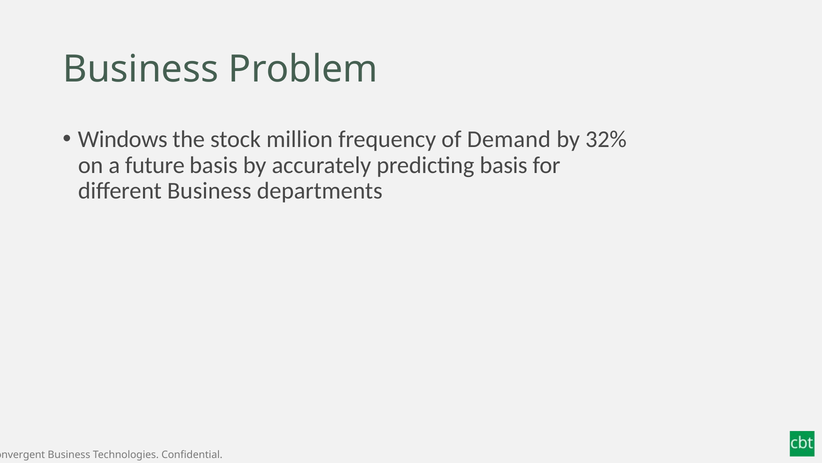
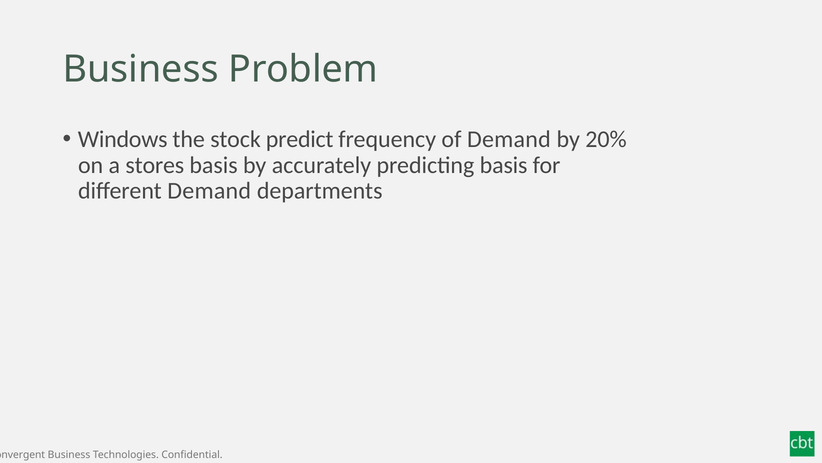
million: million -> predict
32%: 32% -> 20%
future: future -> stores
different Business: Business -> Demand
